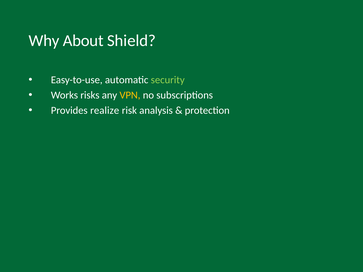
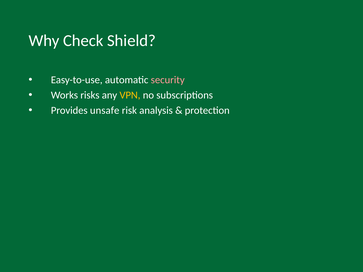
About: About -> Check
security colour: light green -> pink
realize: realize -> unsafe
